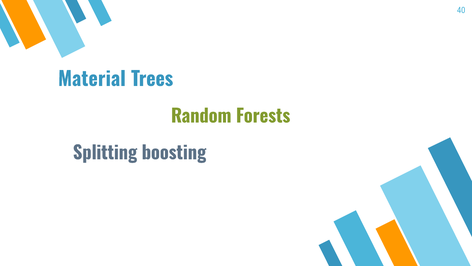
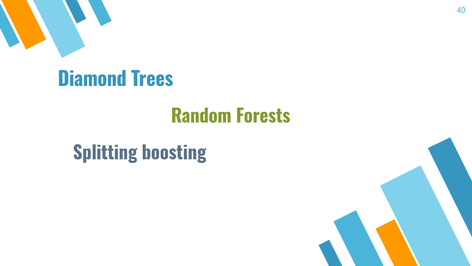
Material: Material -> Diamond
